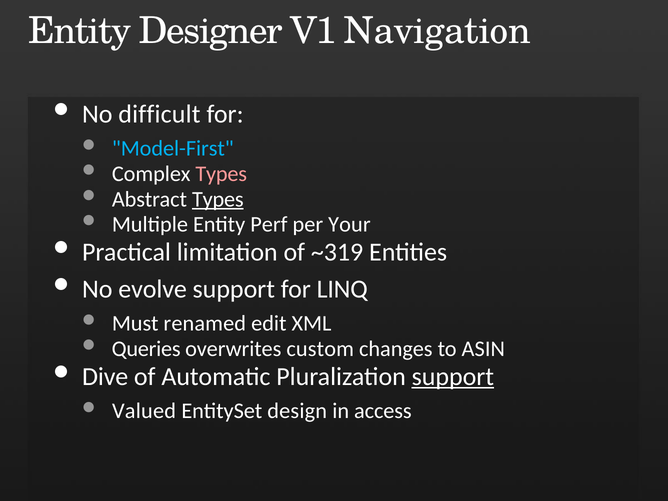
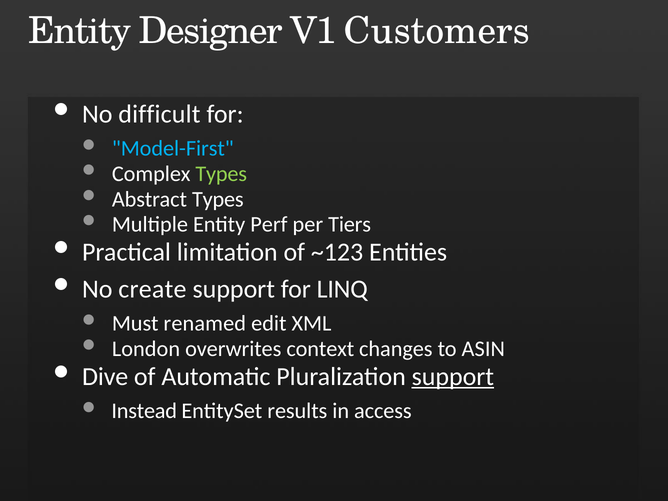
Navigation: Navigation -> Customers
Types at (221, 174) colour: pink -> light green
Types at (218, 199) underline: present -> none
Your: Your -> Tiers
~319: ~319 -> ~123
evolve: evolve -> create
Queries: Queries -> London
custom: custom -> context
Valued: Valued -> Instead
design: design -> results
